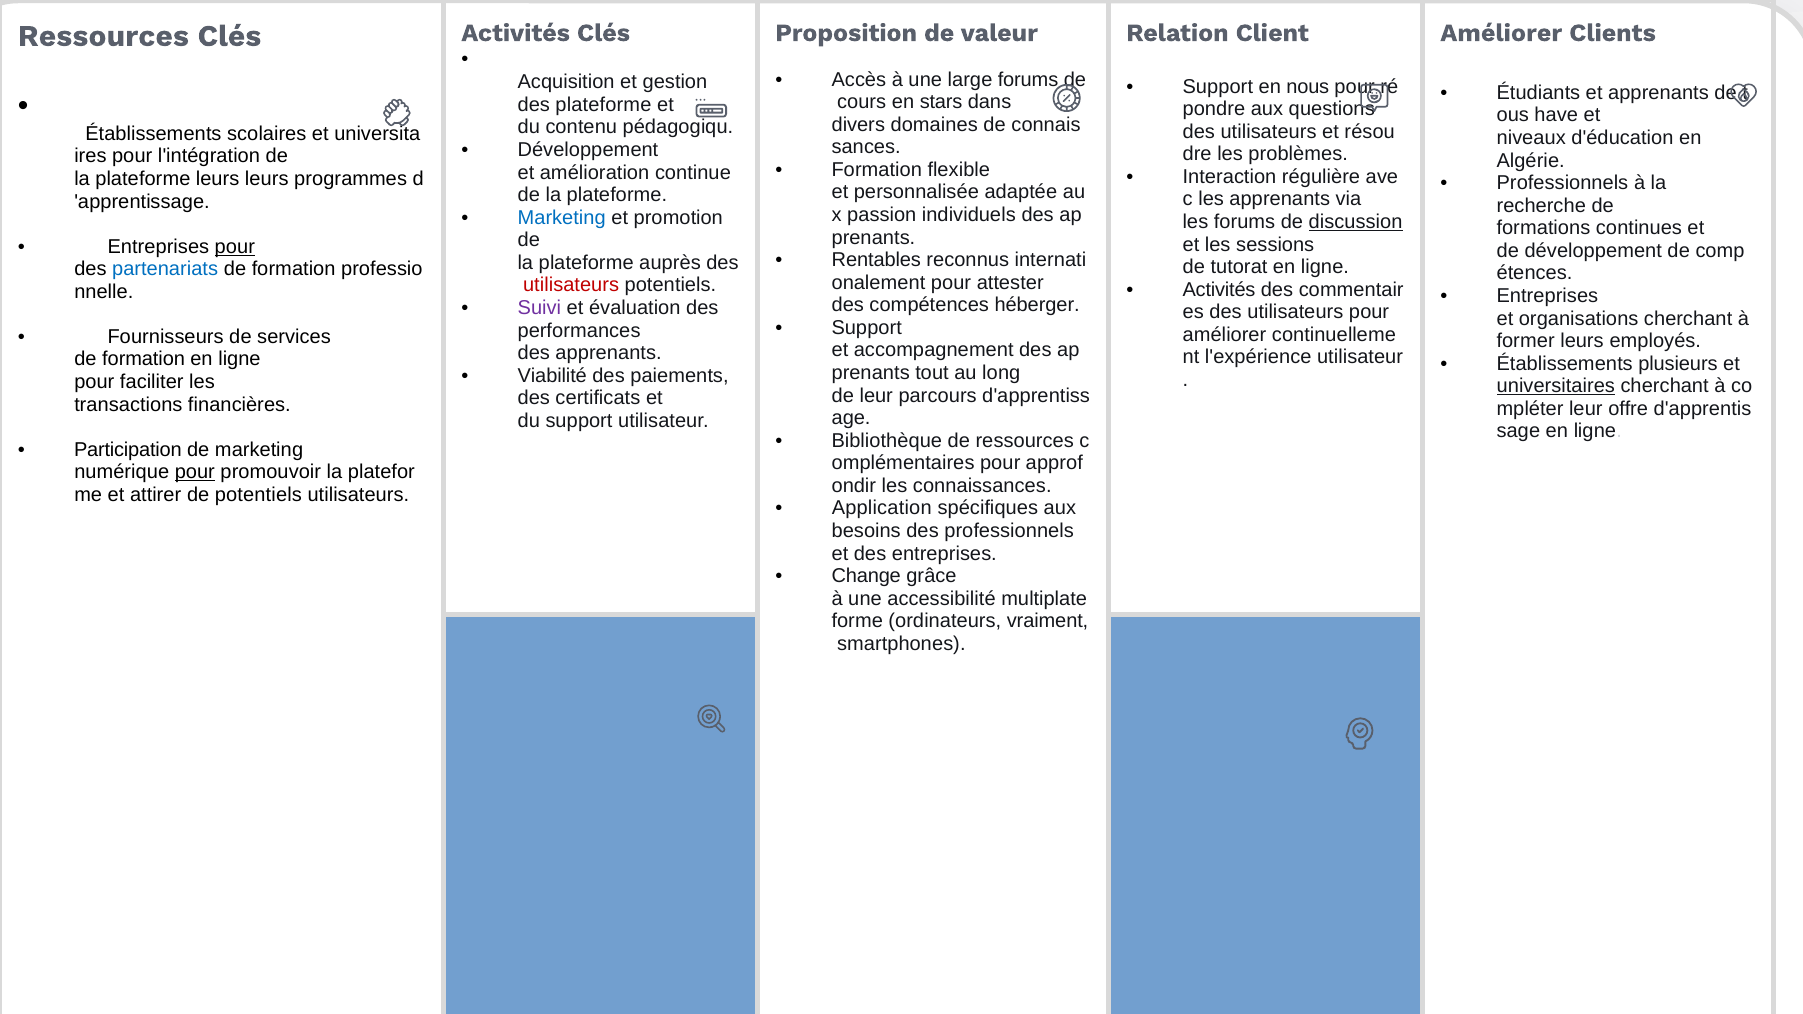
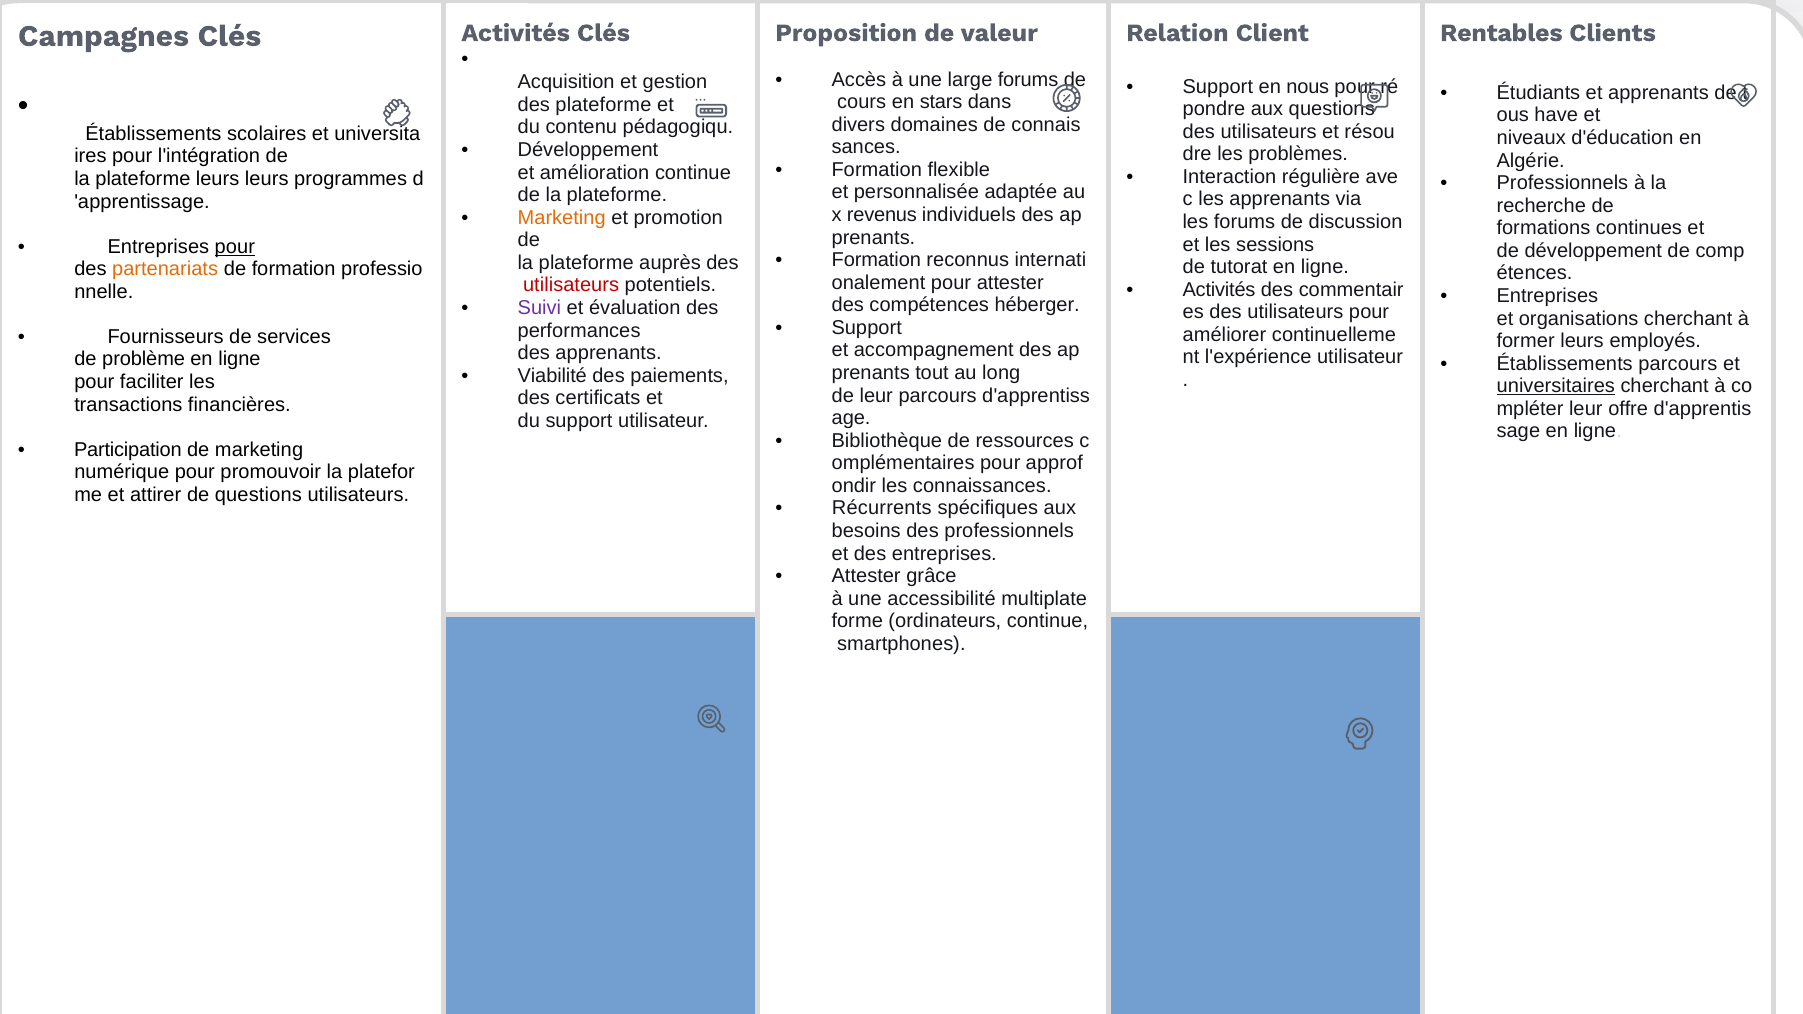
Améliorer at (1501, 33): Améliorer -> Rentables
Ressources at (103, 36): Ressources -> Campagnes
passion: passion -> revenus
Marketing at (562, 218) colour: blue -> orange
discussion underline: present -> none
Rentables at (876, 260): Rentables -> Formation
partenariats at (165, 269) colour: blue -> orange
formation at (144, 359): formation -> problème
Établissements plusieurs: plusieurs -> parcours
pour at (195, 472) underline: present -> none
de potentiels: potentiels -> questions
Application at (882, 508): Application -> Récurrents
Change at (866, 576): Change -> Attester
ordinateurs vraiment: vraiment -> continue
